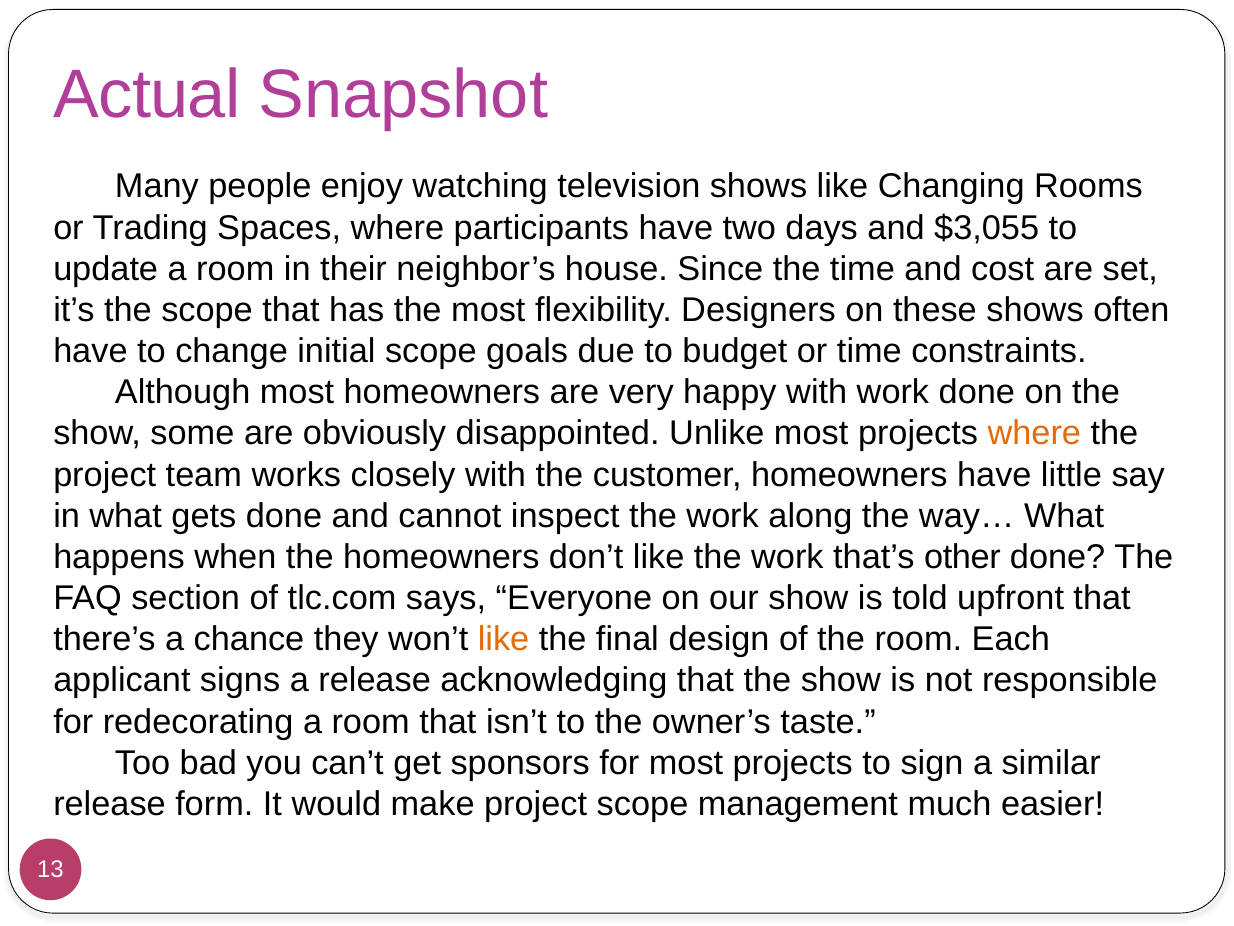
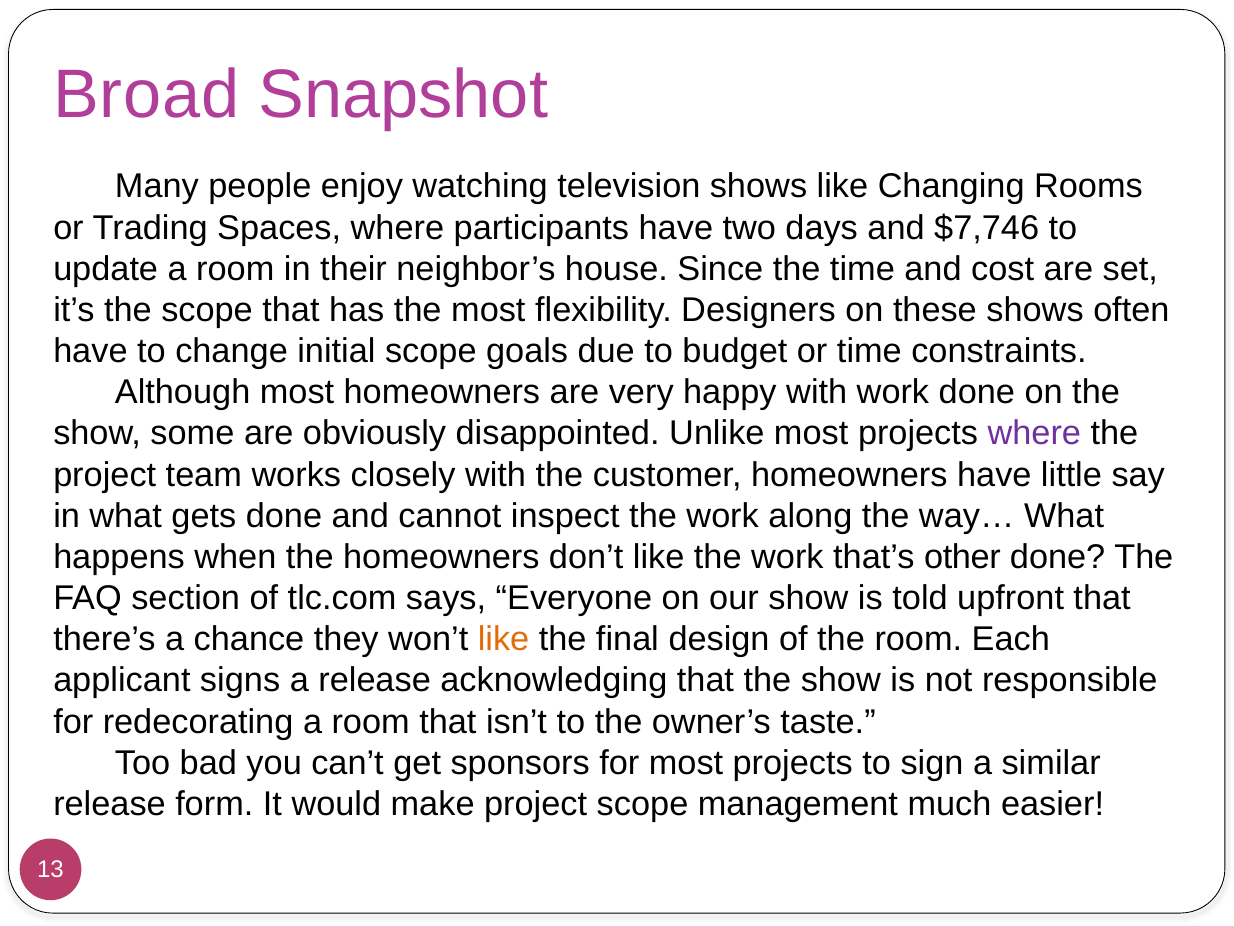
Actual: Actual -> Broad
$3,055: $3,055 -> $7,746
where at (1034, 433) colour: orange -> purple
